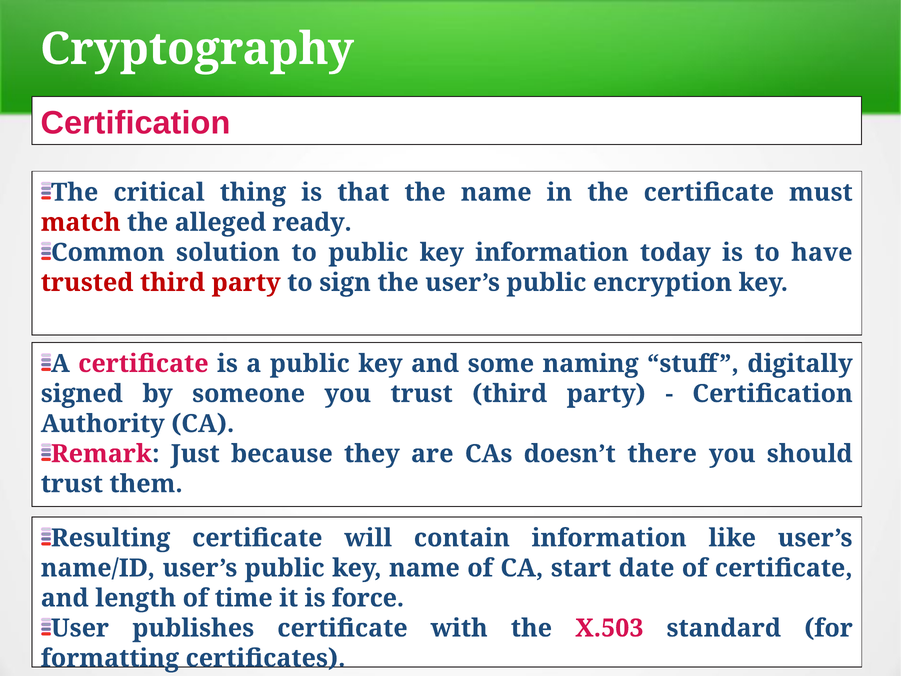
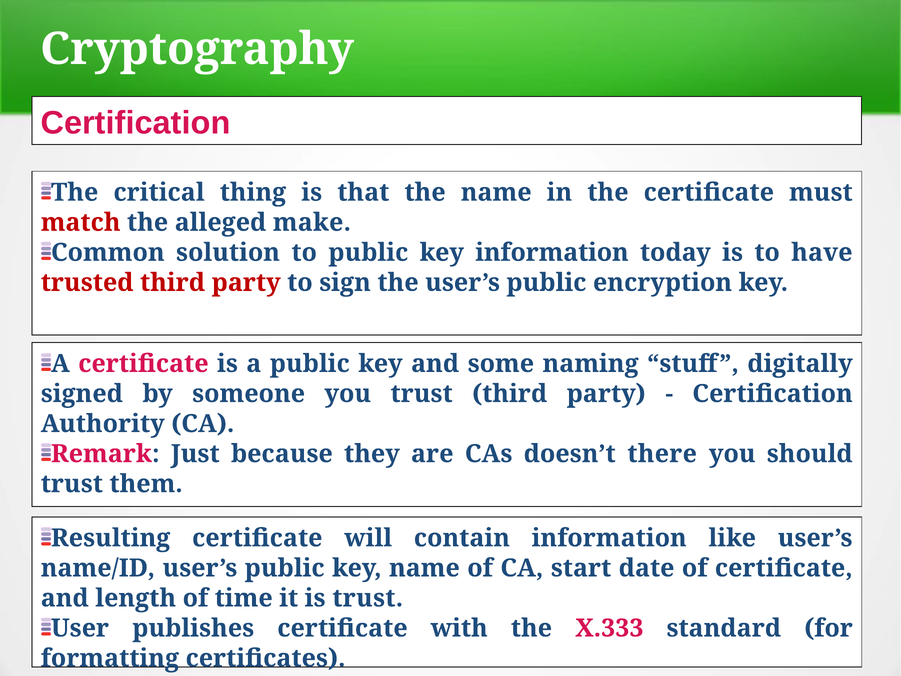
ready: ready -> make
is force: force -> trust
X.503: X.503 -> X.333
